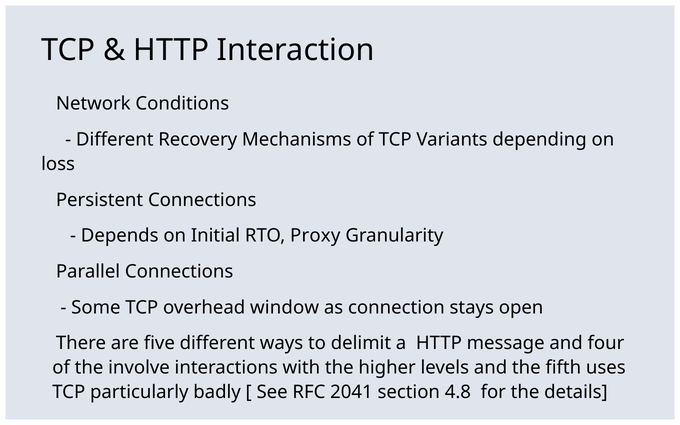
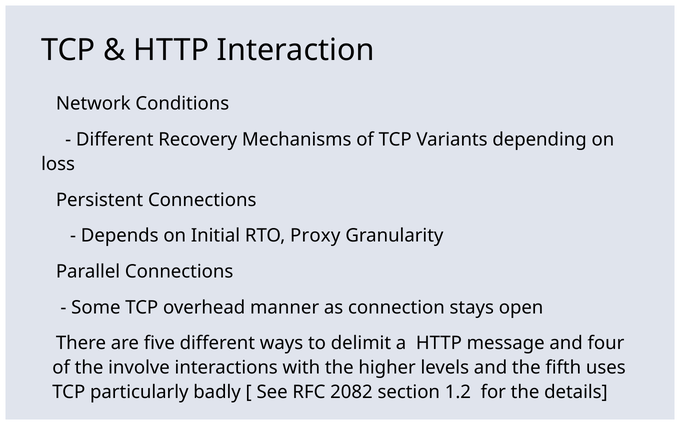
window: window -> manner
2041: 2041 -> 2082
4.8: 4.8 -> 1.2
